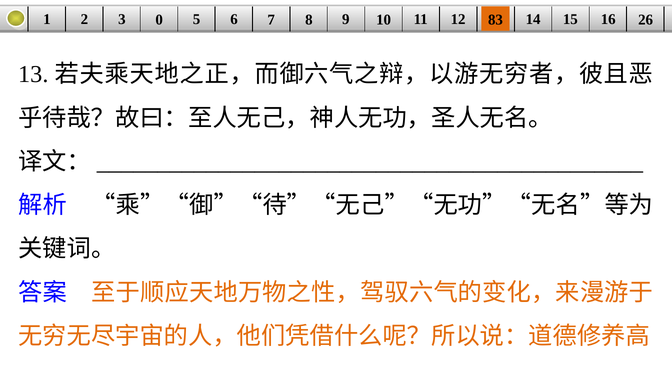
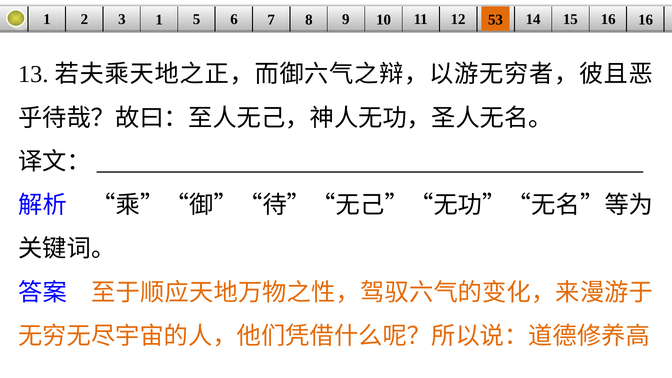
3 0: 0 -> 1
83: 83 -> 53
16 26: 26 -> 16
